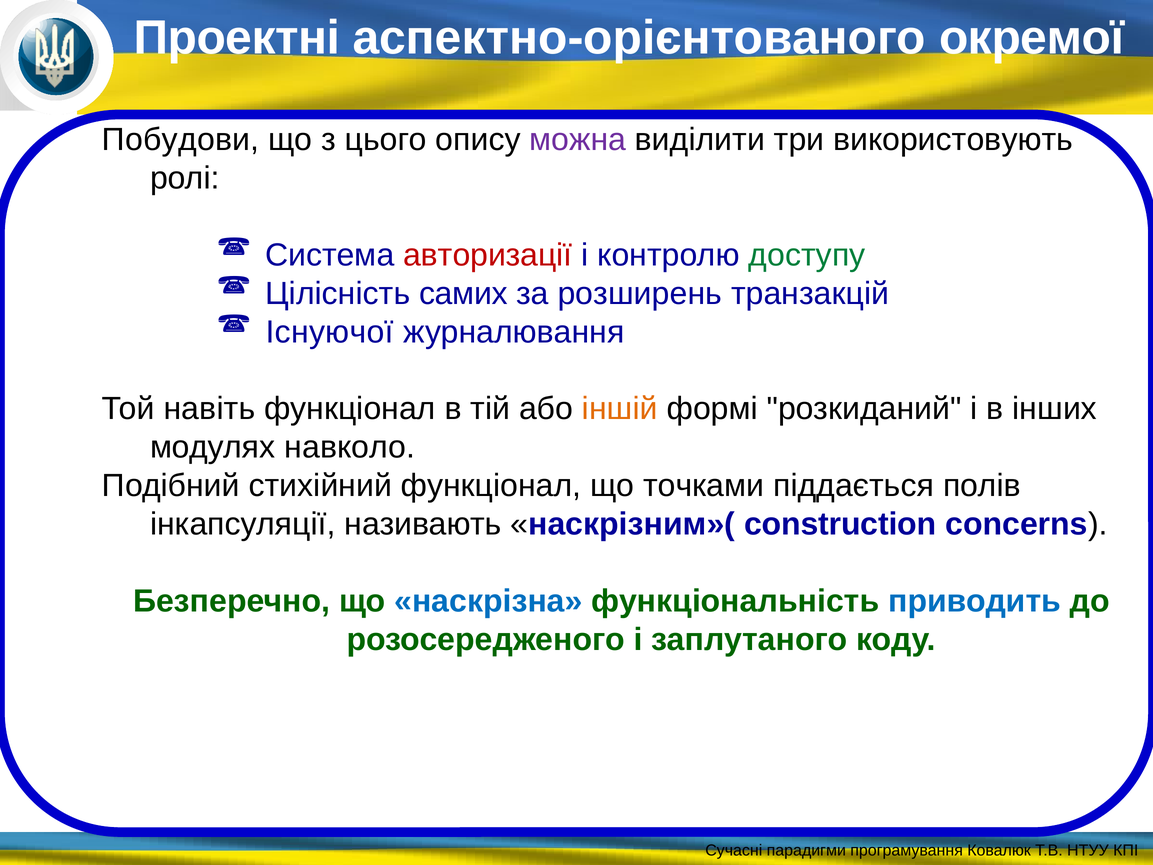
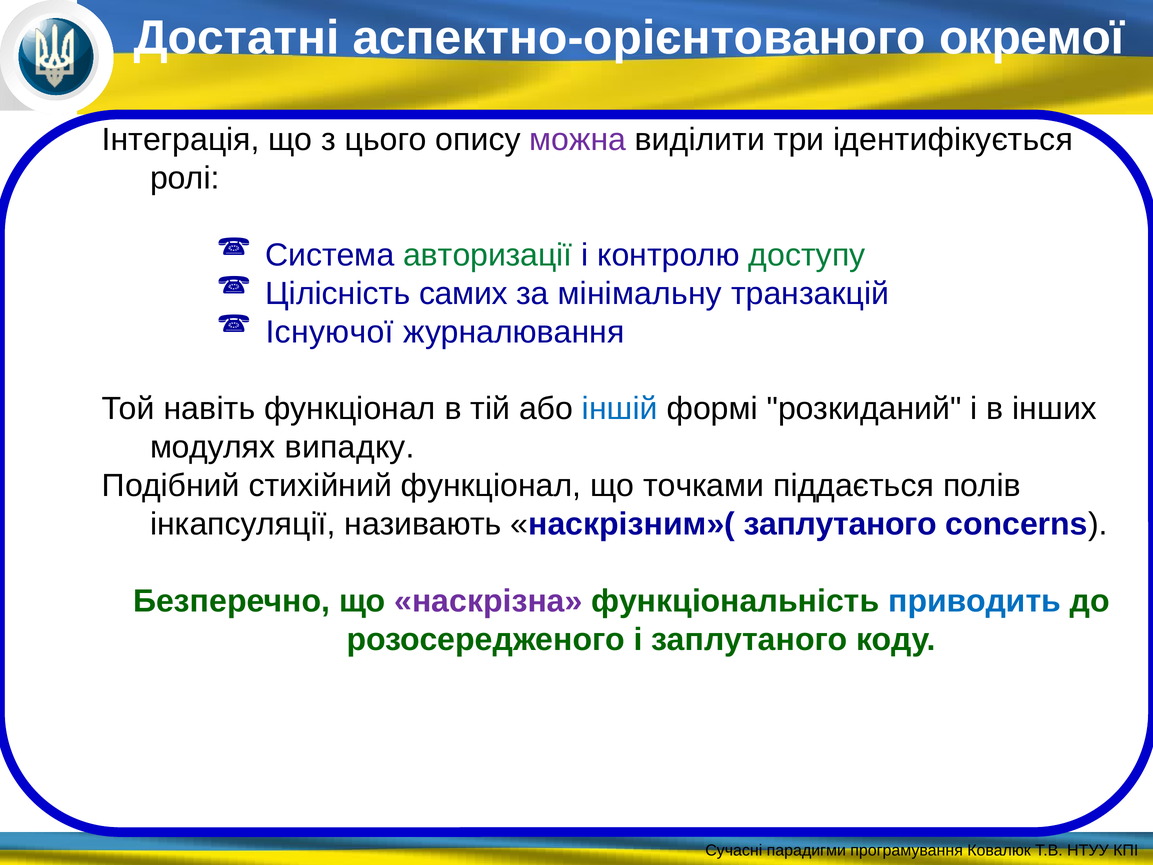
Проектні: Проектні -> Достатні
Побудови: Побудови -> Інтеграція
використовують: використовують -> ідентифікується
авторизації colour: red -> green
розширень: розширень -> мінімальну
іншій colour: orange -> blue
навколо: навколо -> випадку
наскрізним»( construction: construction -> заплутаного
наскрізна colour: blue -> purple
